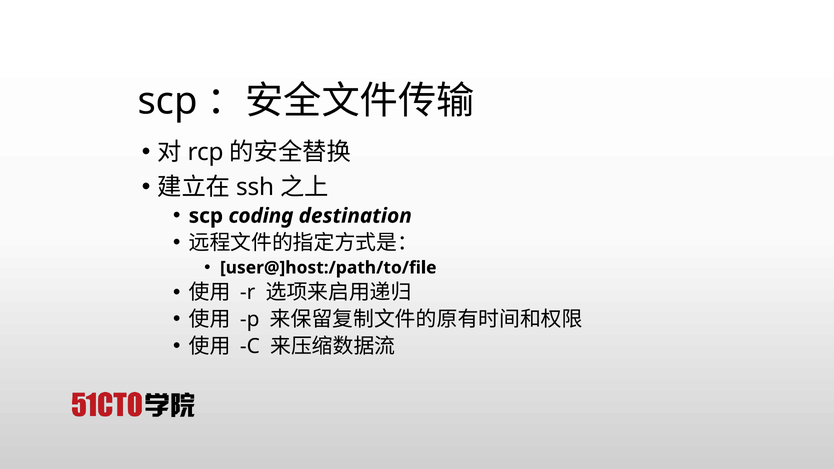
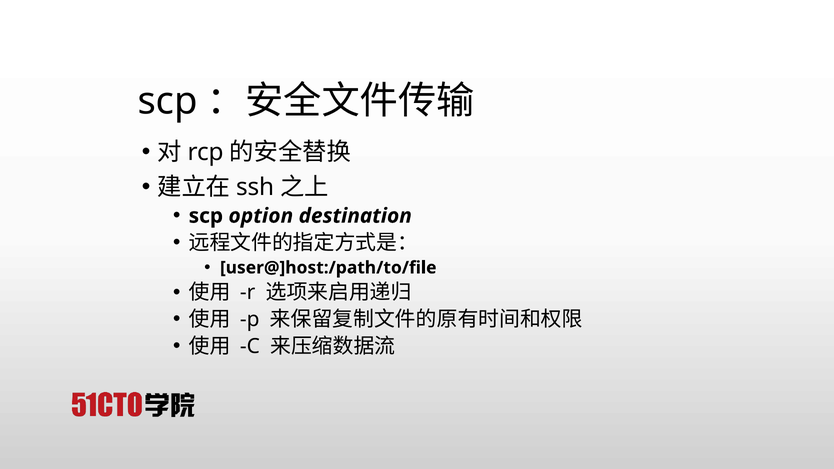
coding: coding -> option
